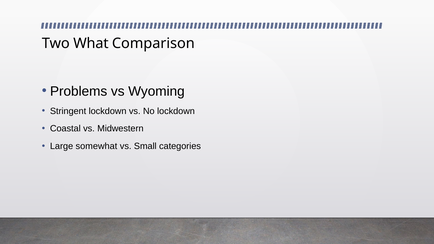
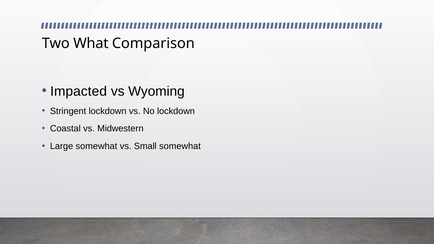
Problems: Problems -> Impacted
Small categories: categories -> somewhat
